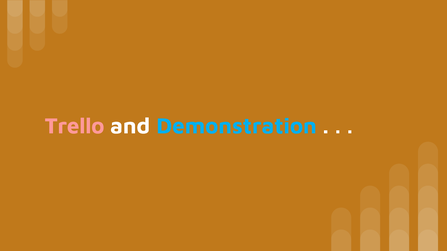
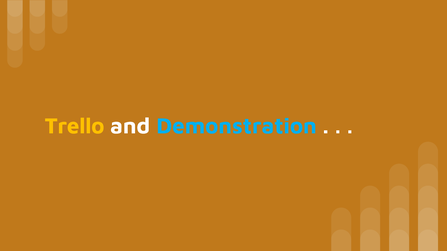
Trello colour: pink -> yellow
